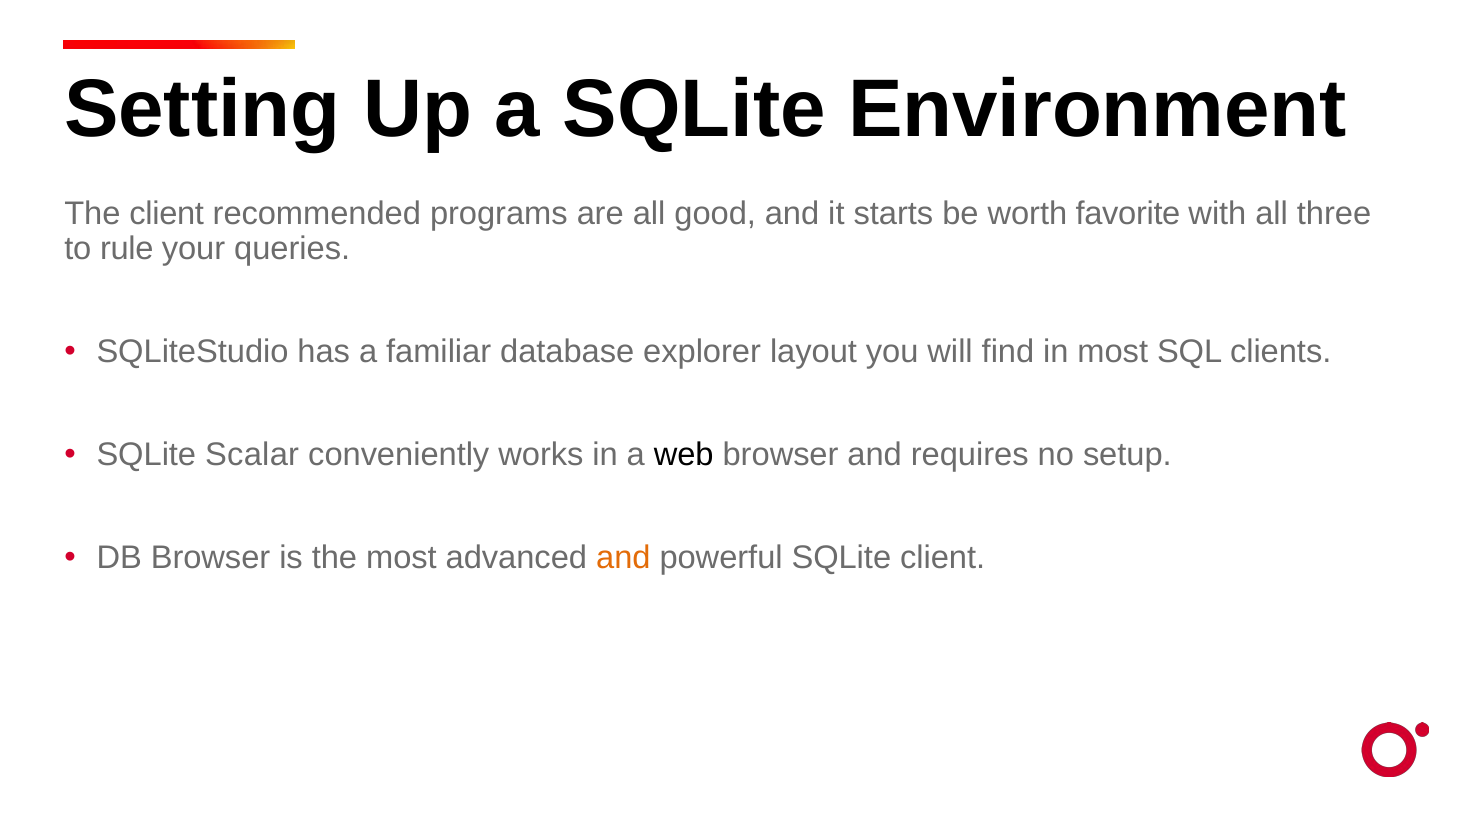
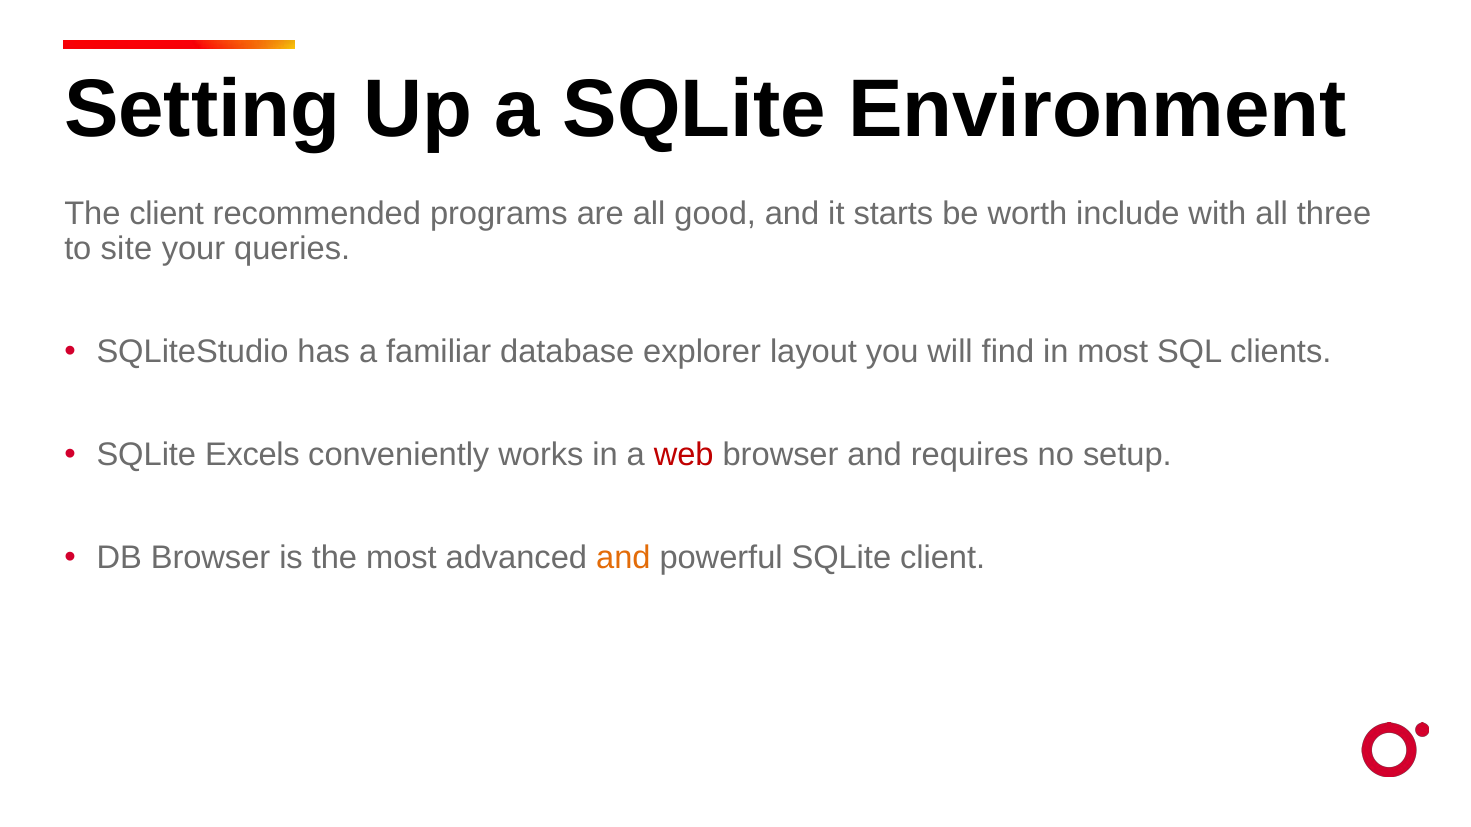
favorite: favorite -> include
rule: rule -> site
Scalar: Scalar -> Excels
web colour: black -> red
